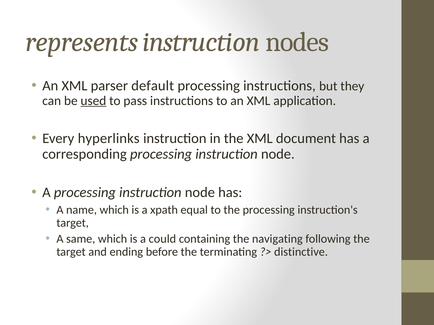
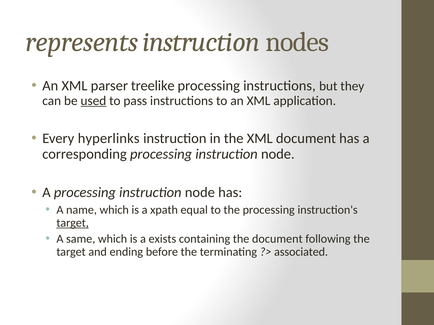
default: default -> treelike
target at (73, 223) underline: none -> present
could: could -> exists
the navigating: navigating -> document
distinctive: distinctive -> associated
